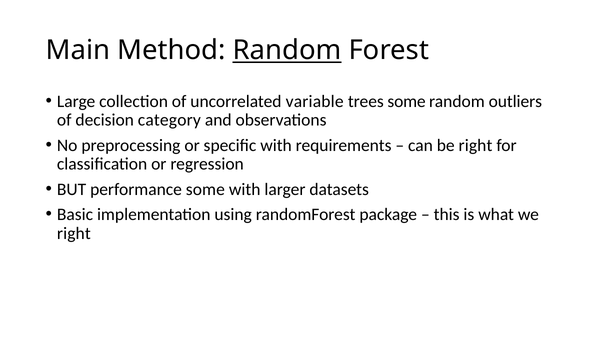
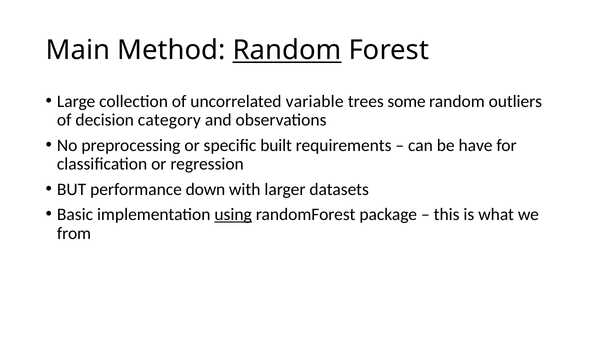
specific with: with -> built
be right: right -> have
performance some: some -> down
using underline: none -> present
right at (74, 234): right -> from
